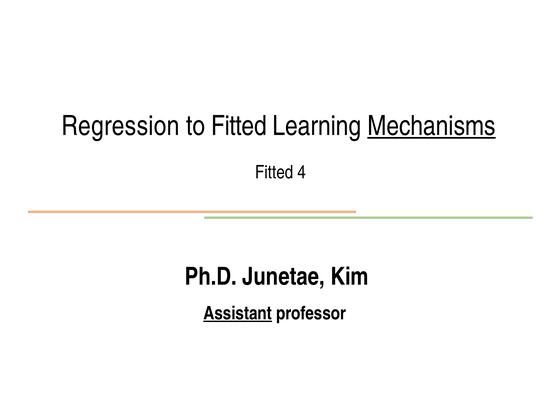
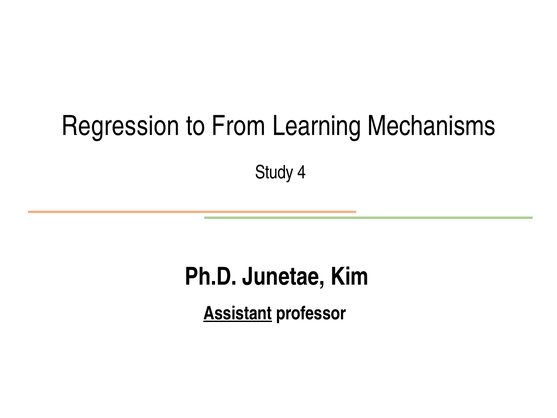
to Fitted: Fitted -> From
Mechanisms underline: present -> none
Fitted at (274, 172): Fitted -> Study
